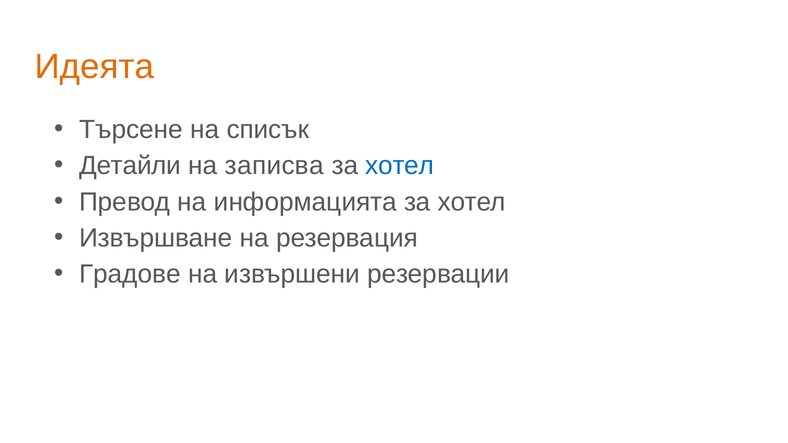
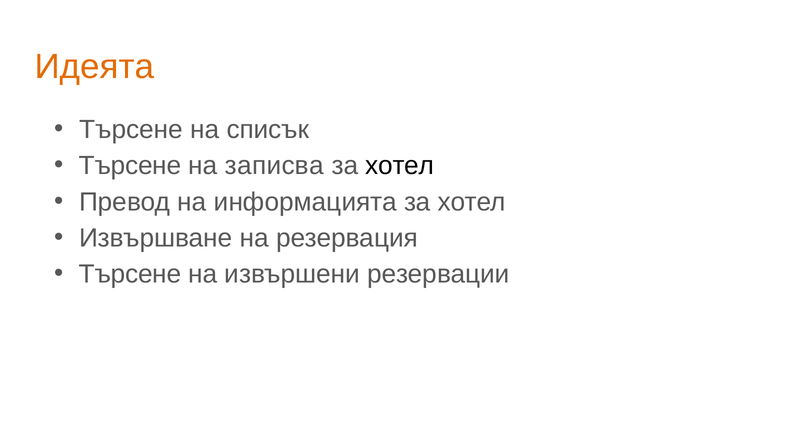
Детайли at (130, 166): Детайли -> Търсене
хотел at (400, 166) colour: blue -> black
Градове at (130, 274): Градове -> Търсене
